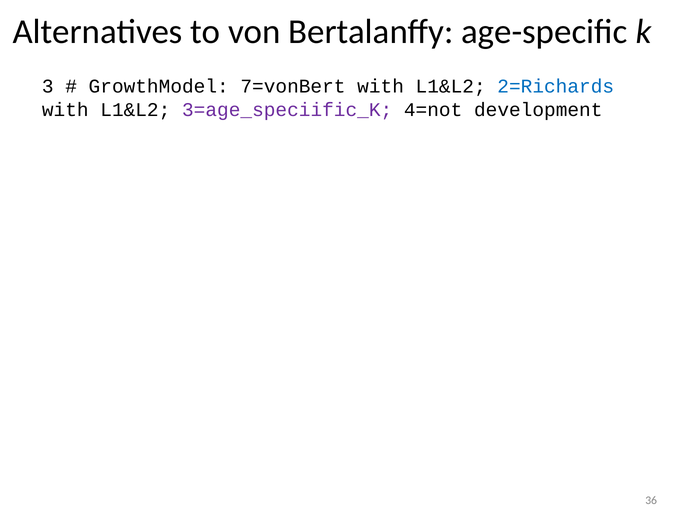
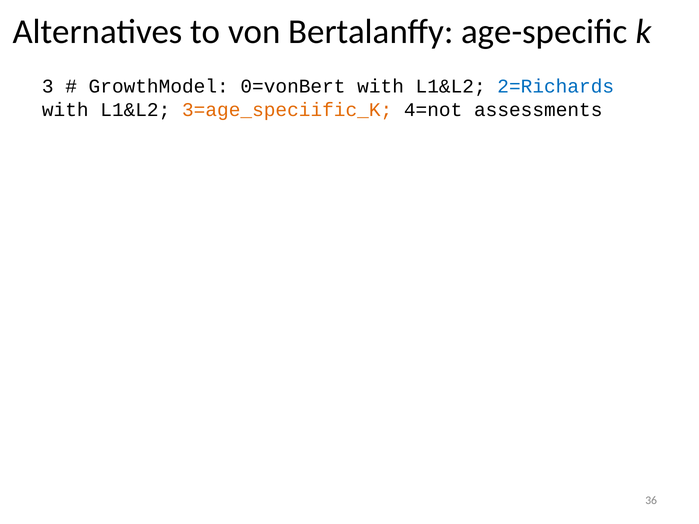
7=vonBert: 7=vonBert -> 0=vonBert
3=age_speciific_K colour: purple -> orange
development: development -> assessments
